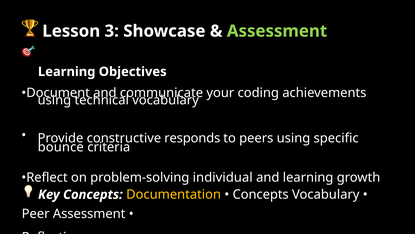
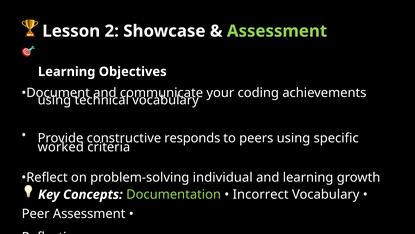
3: 3 -> 2
bounce: bounce -> worked
Documentation colour: yellow -> light green
Concepts at (261, 194): Concepts -> Incorrect
